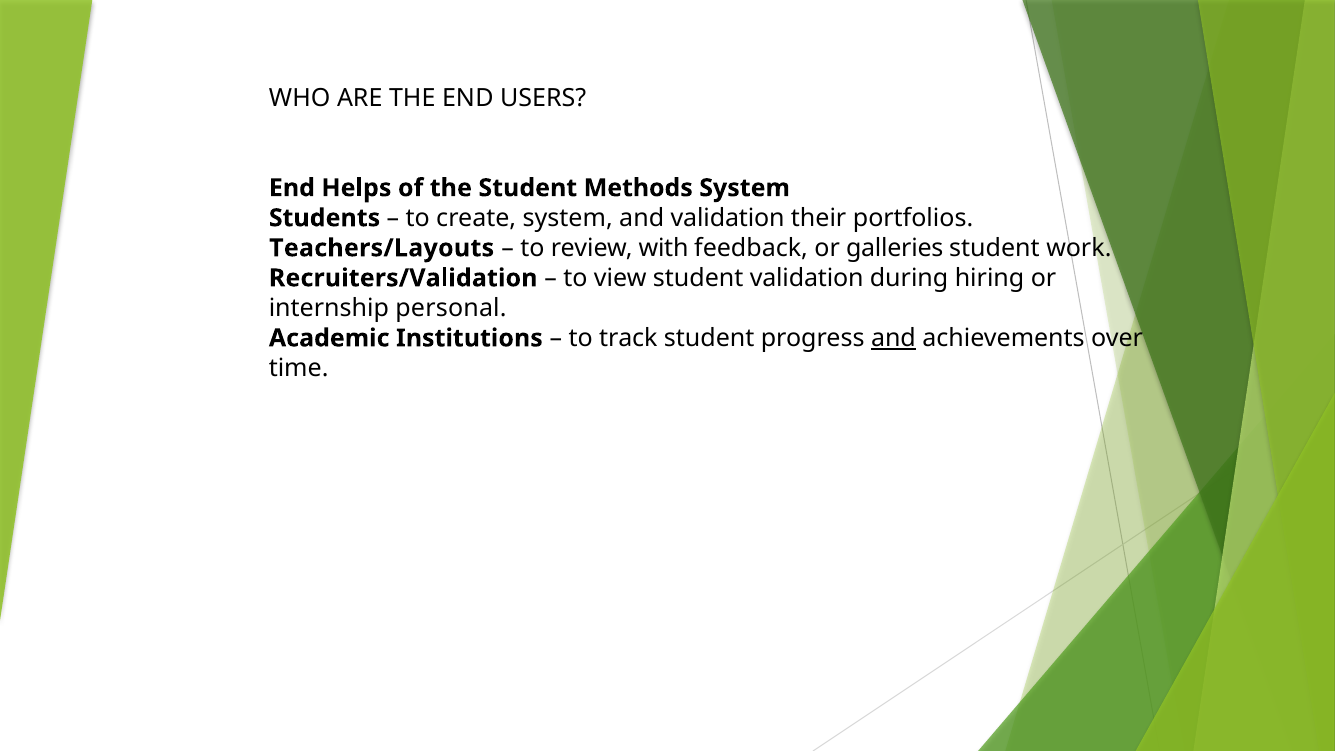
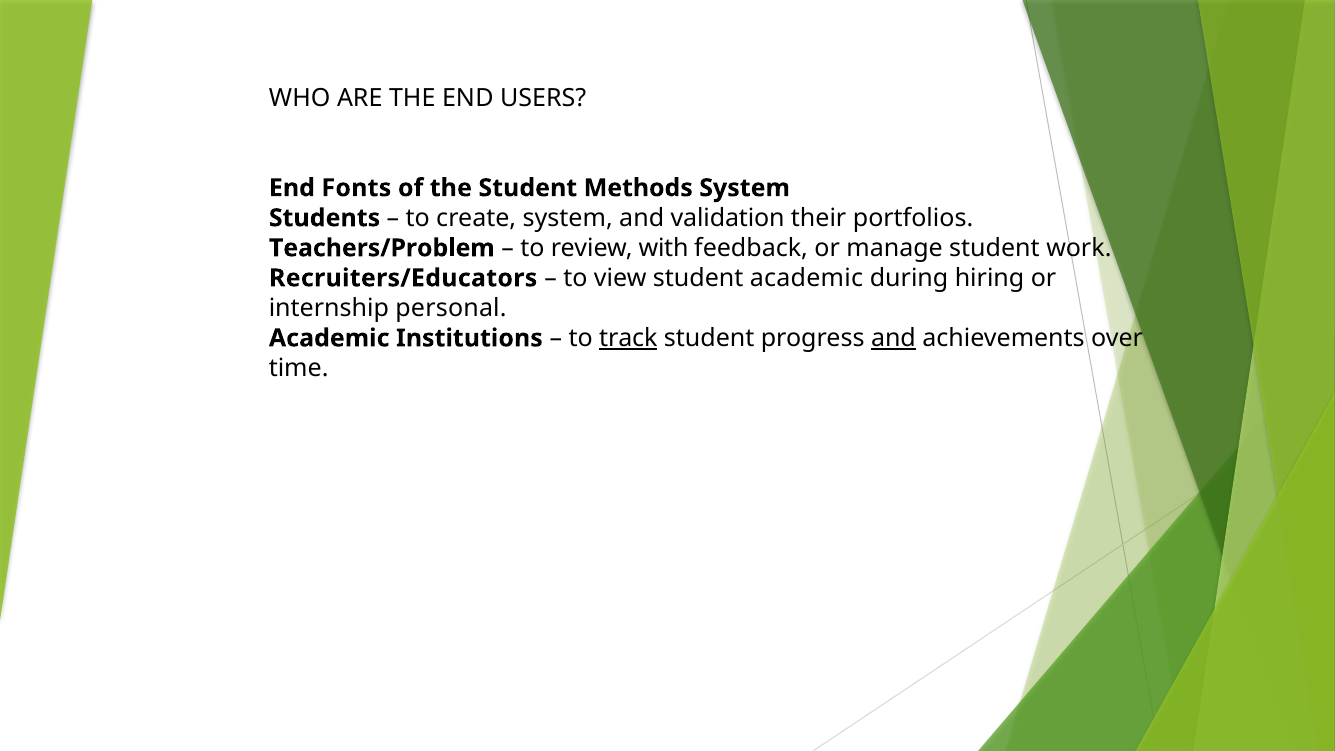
Helps: Helps -> Fonts
Teachers/Layouts: Teachers/Layouts -> Teachers/Problem
galleries: galleries -> manage
Recruiters/Validation: Recruiters/Validation -> Recruiters/Educators
student validation: validation -> academic
track underline: none -> present
